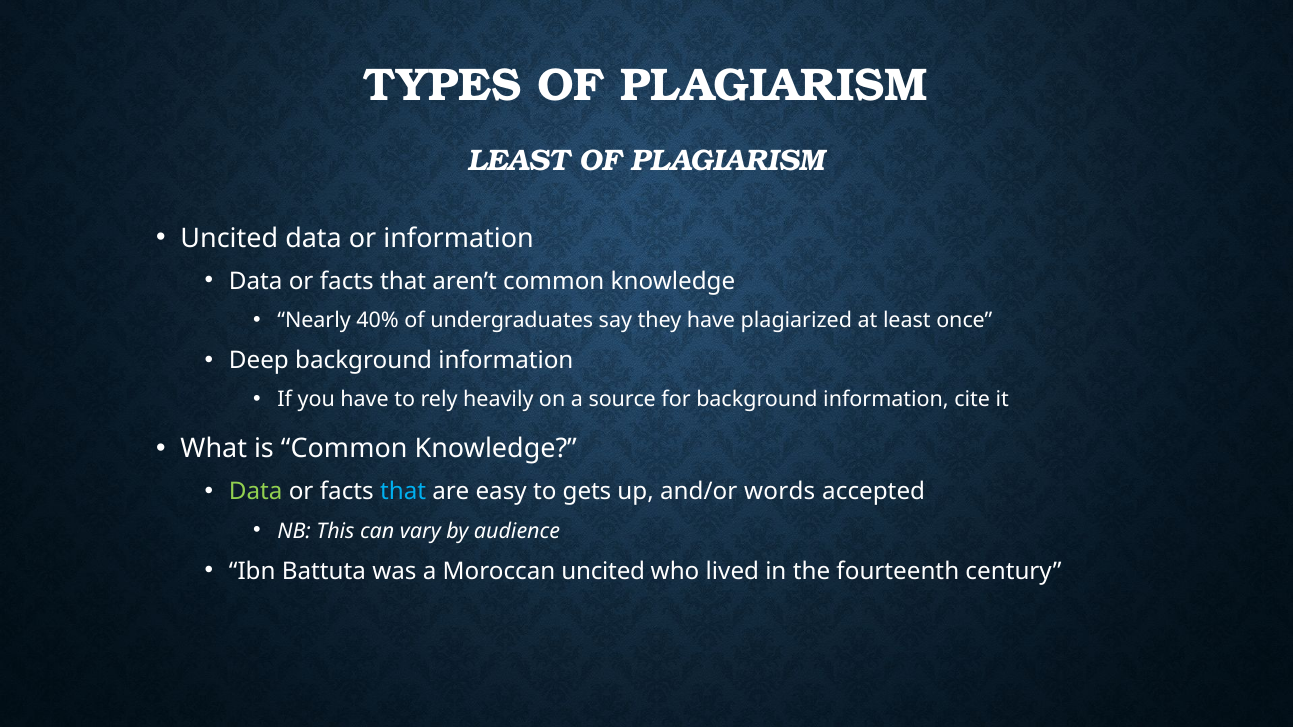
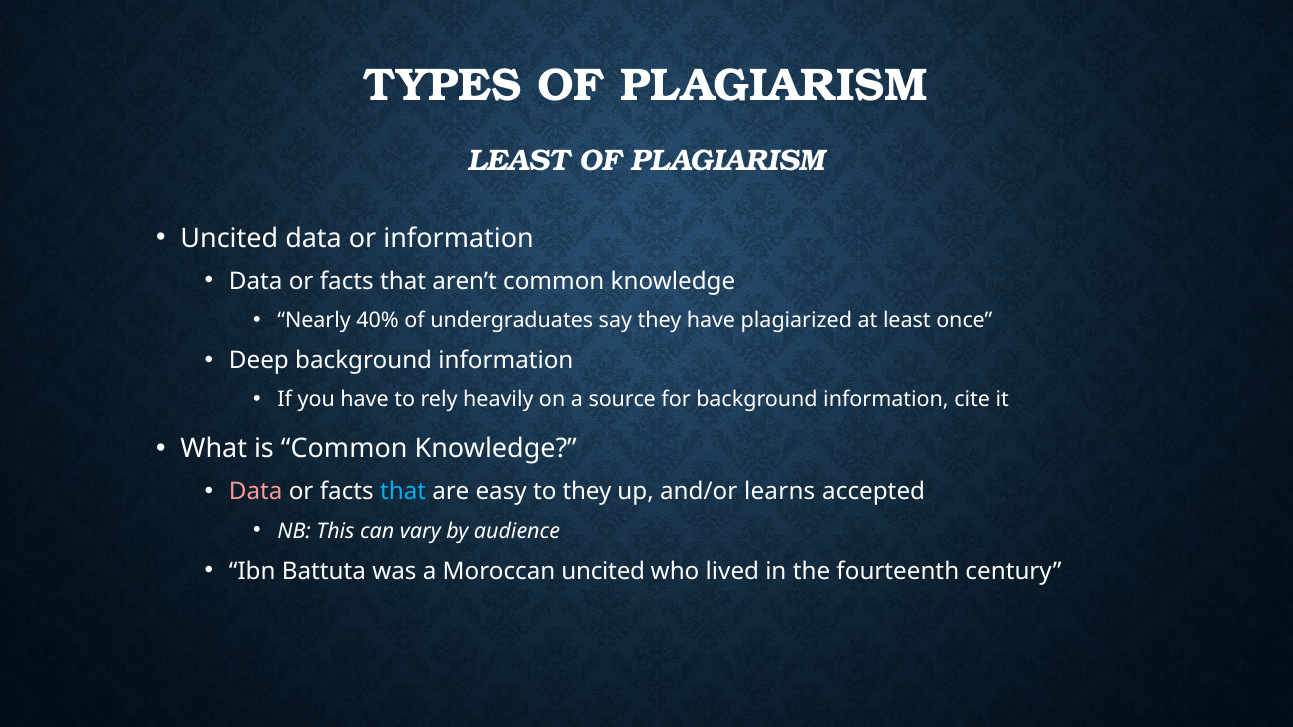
Data at (256, 492) colour: light green -> pink
to gets: gets -> they
words: words -> learns
